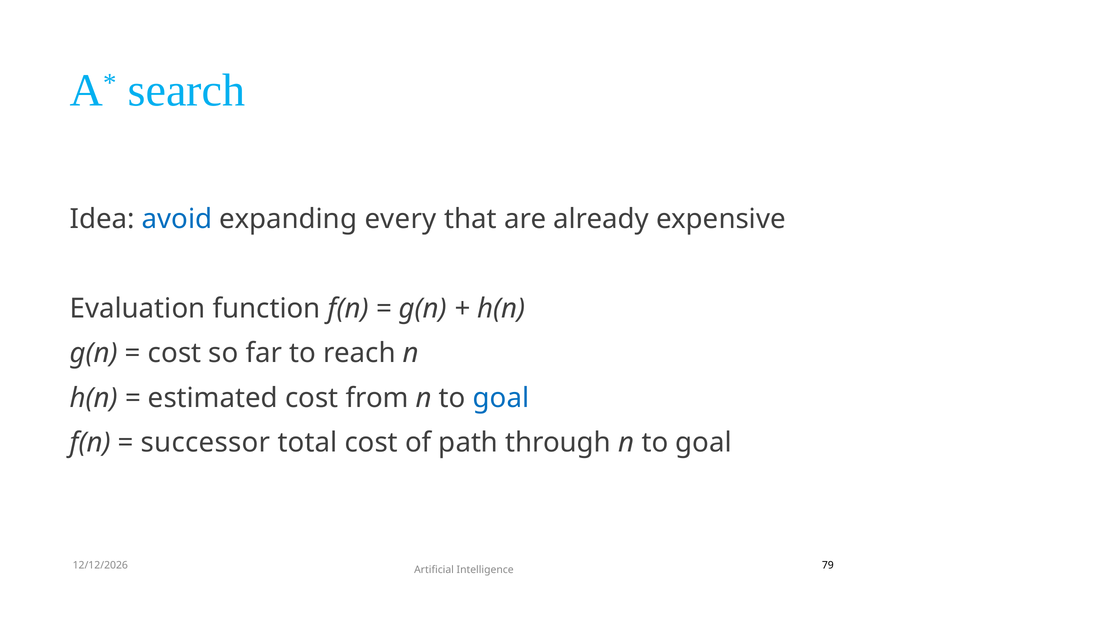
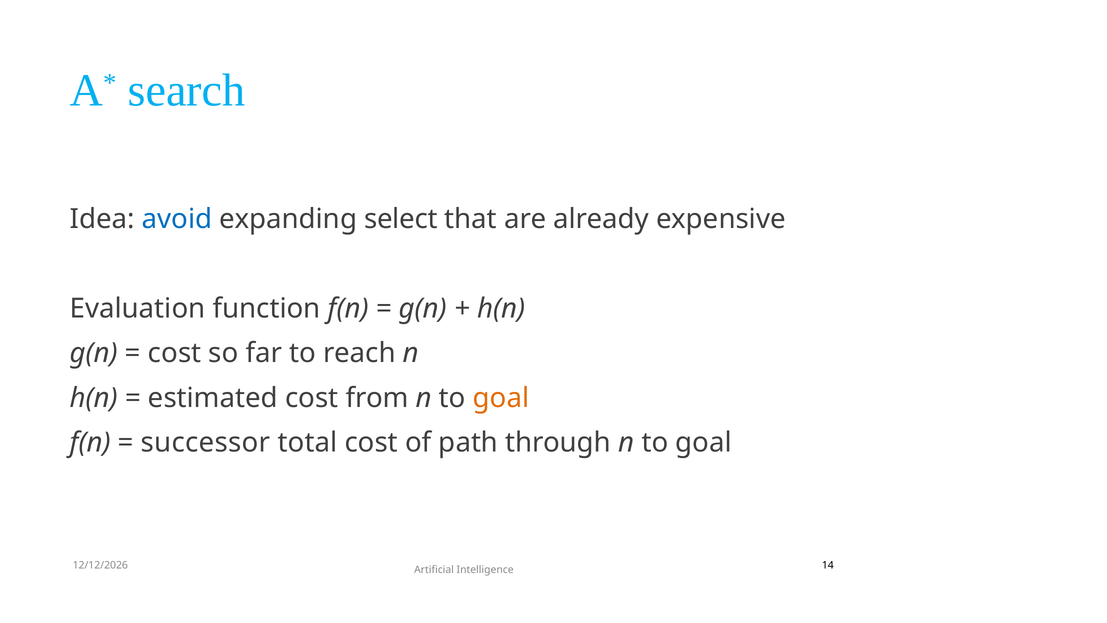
every: every -> select
goal at (501, 398) colour: blue -> orange
79: 79 -> 14
